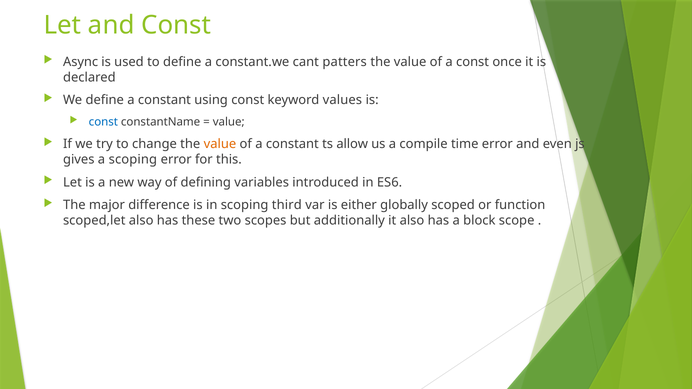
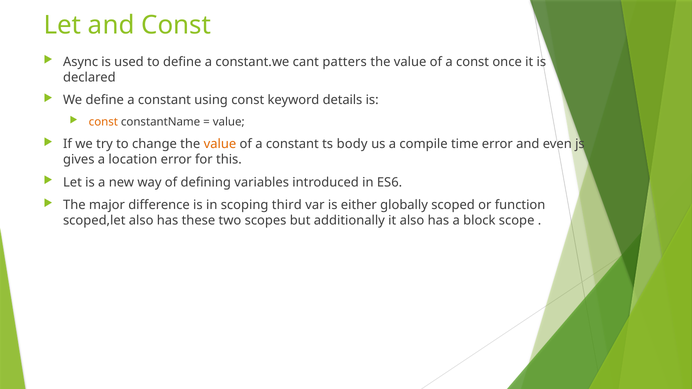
values: values -> details
const at (103, 122) colour: blue -> orange
allow: allow -> body
a scoping: scoping -> location
